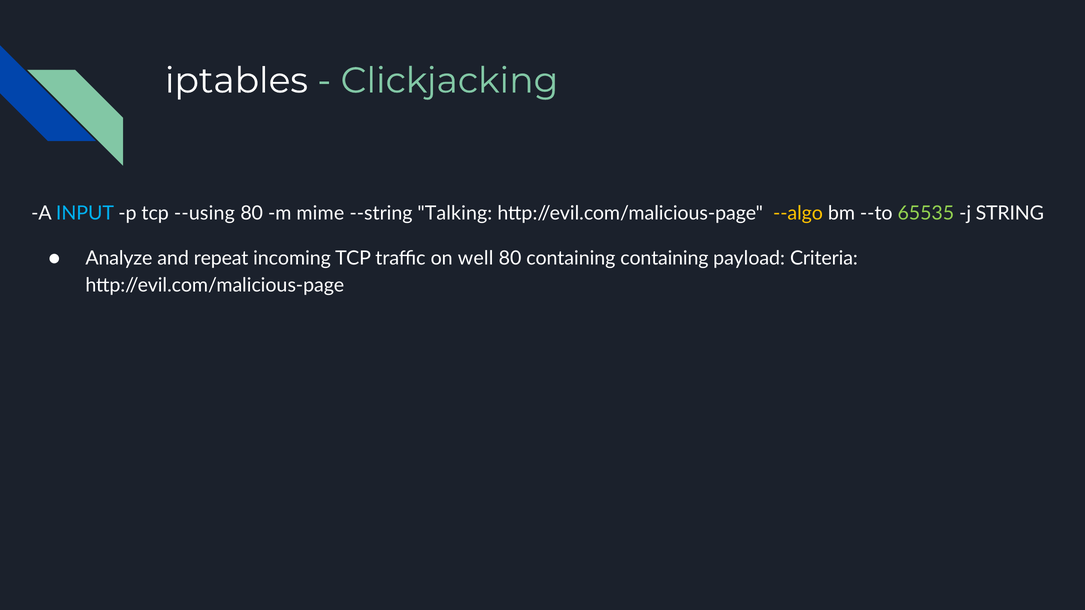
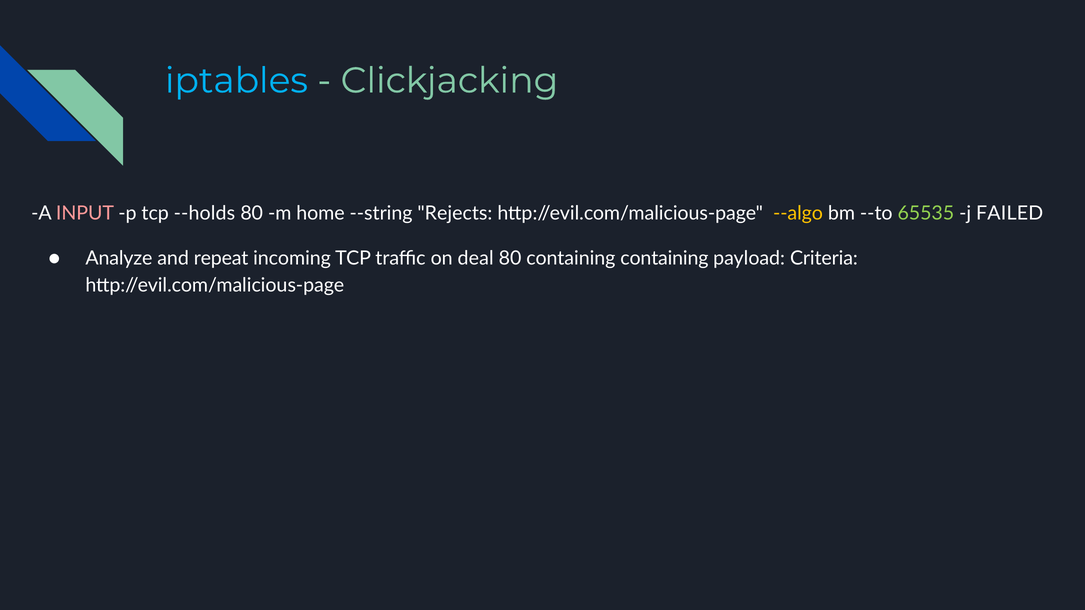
iptables colour: white -> light blue
INPUT colour: light blue -> pink
--using: --using -> --holds
mime: mime -> home
Talking: Talking -> Rejects
STRING: STRING -> FAILED
well: well -> deal
